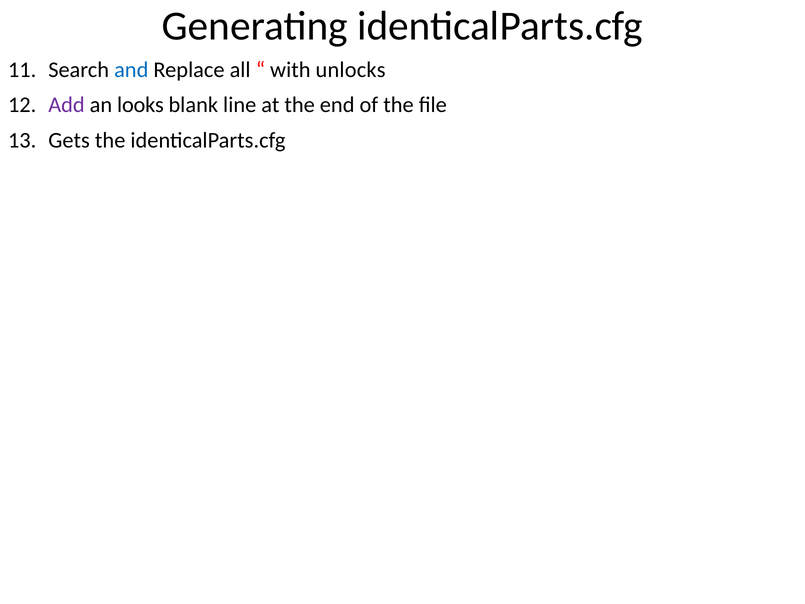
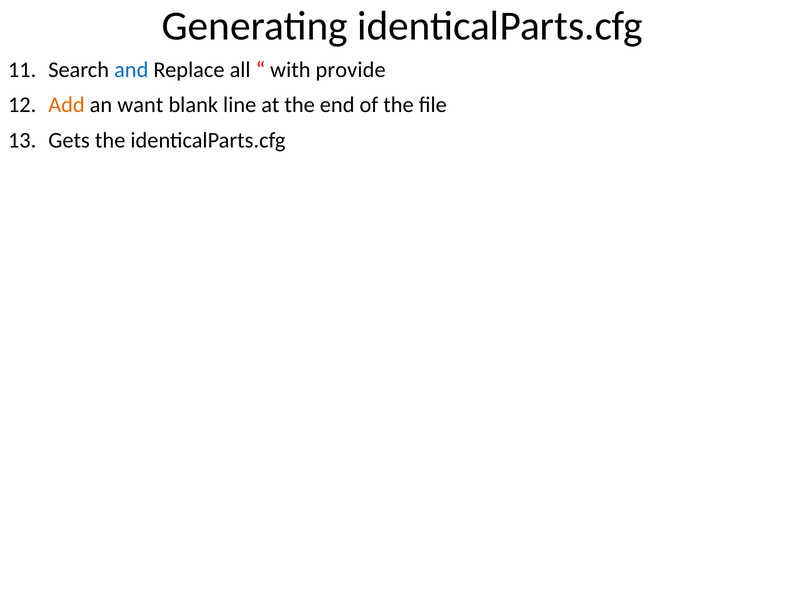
unlocks: unlocks -> provide
Add colour: purple -> orange
looks: looks -> want
